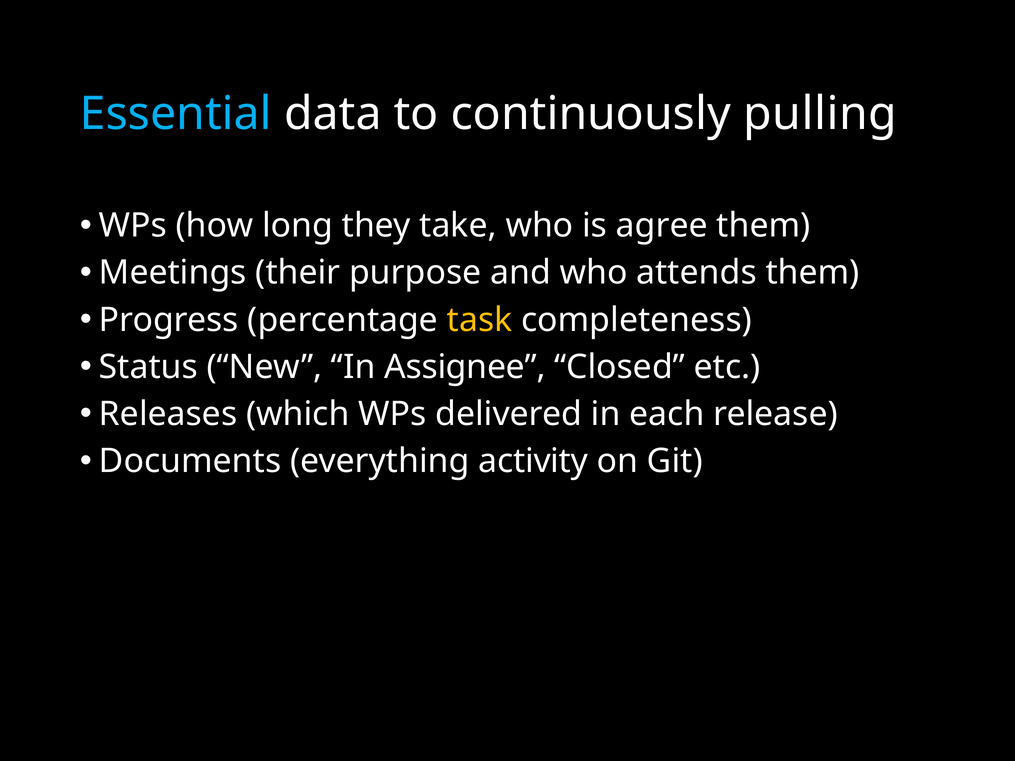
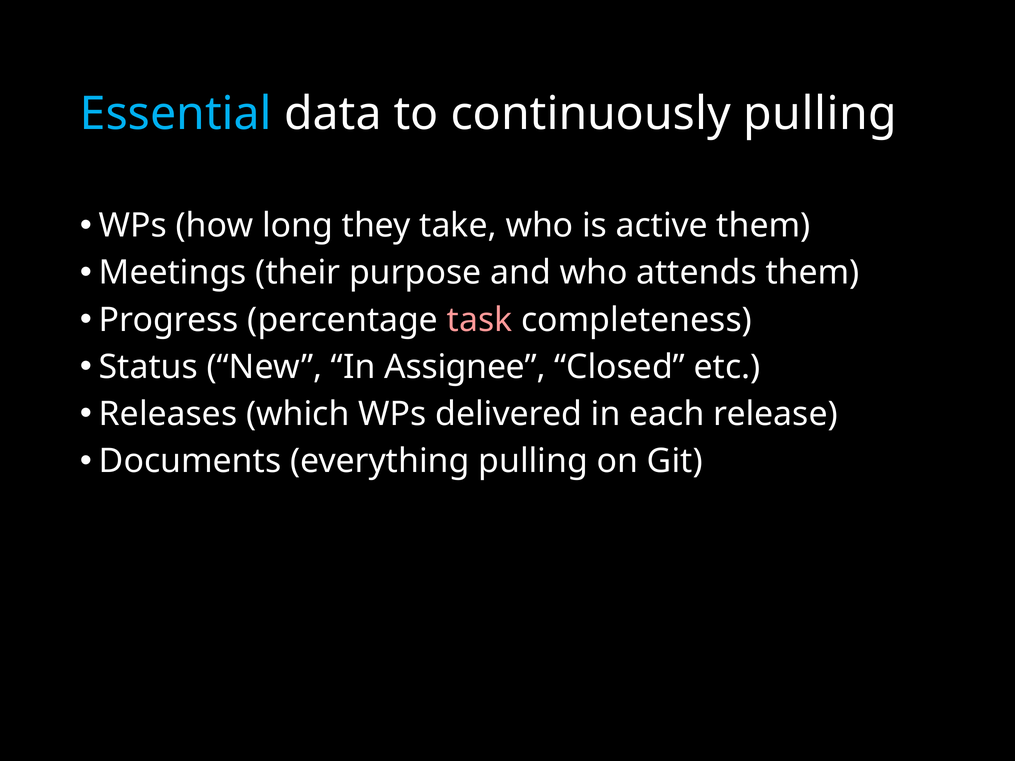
agree: agree -> active
task colour: yellow -> pink
everything activity: activity -> pulling
